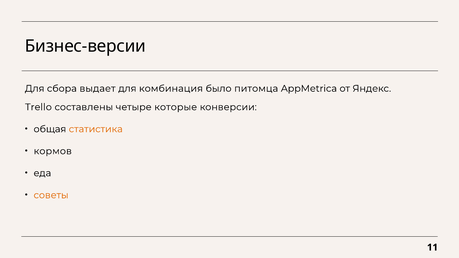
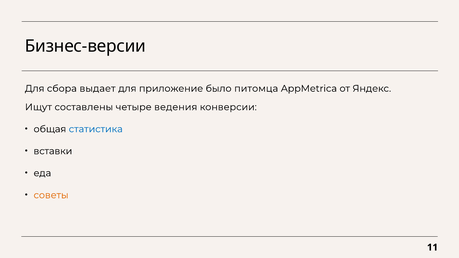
комбинация: комбинация -> приложение
Trello: Trello -> Ищут
которые: которые -> ведения
статистика colour: orange -> blue
кормов: кормов -> вставки
